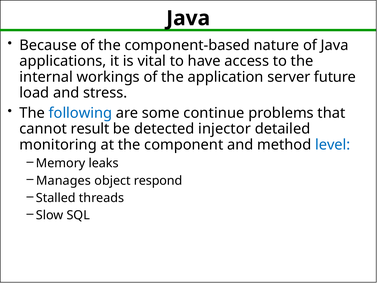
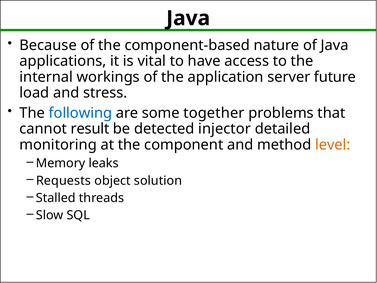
continue: continue -> together
level colour: blue -> orange
Manages: Manages -> Requests
respond: respond -> solution
